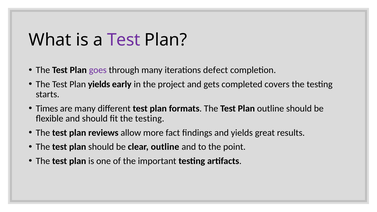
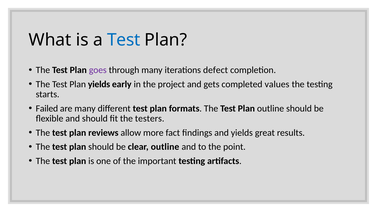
Test at (124, 40) colour: purple -> blue
covers: covers -> values
Times: Times -> Failed
fit the testing: testing -> testers
